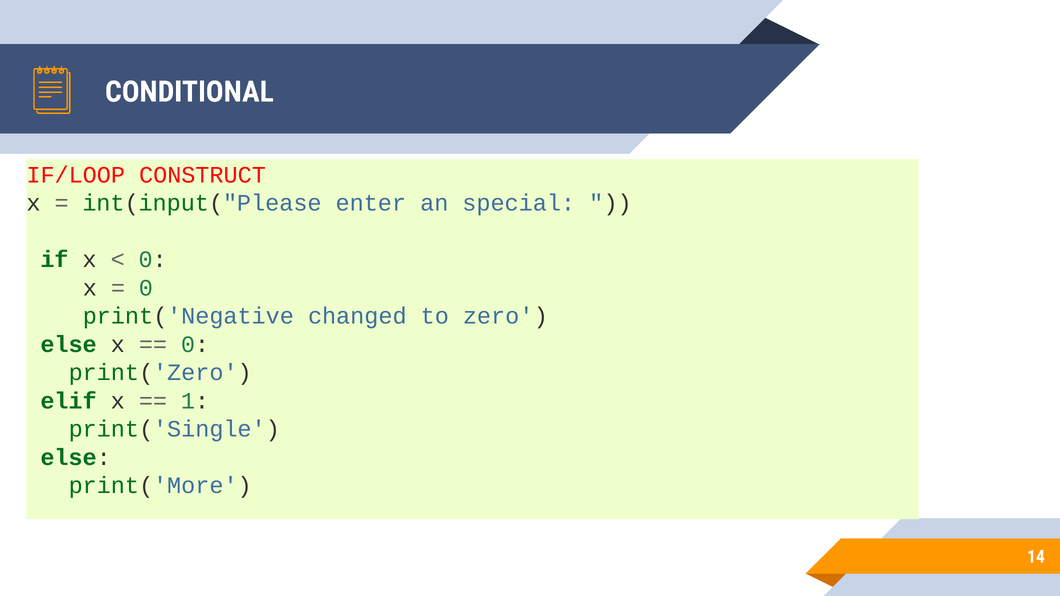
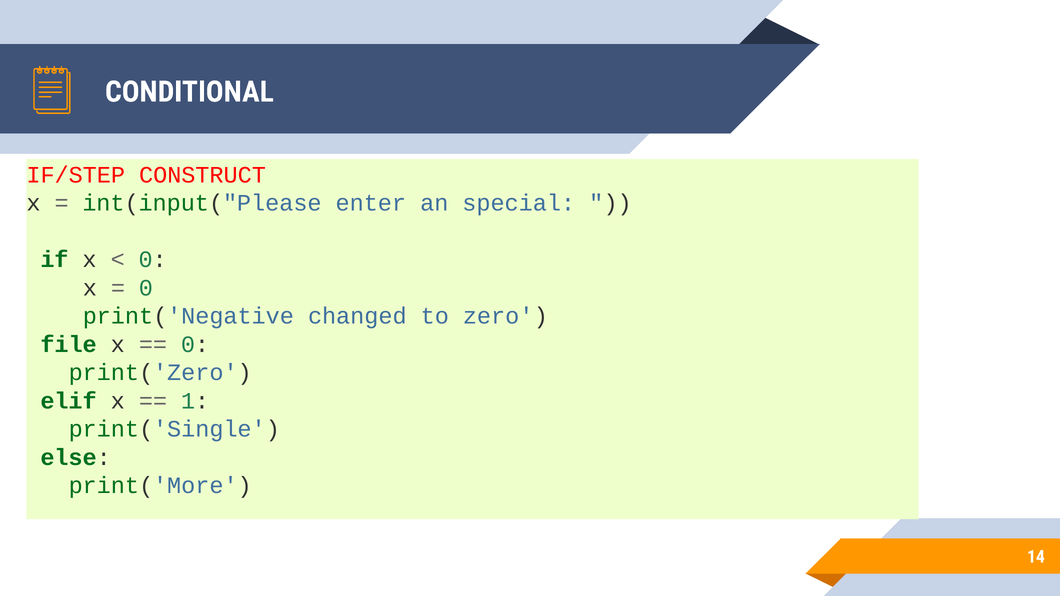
IF/LOOP: IF/LOOP -> IF/STEP
else at (69, 344): else -> file
